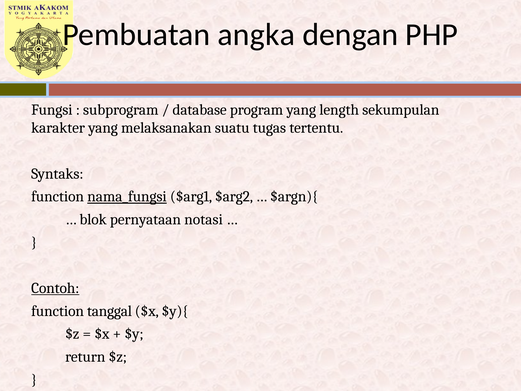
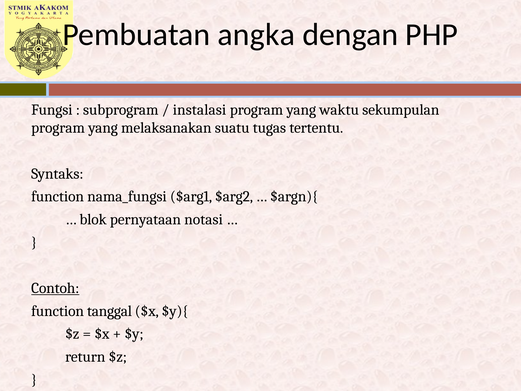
database: database -> instalasi
length: length -> waktu
karakter at (58, 128): karakter -> program
nama_fungsi underline: present -> none
